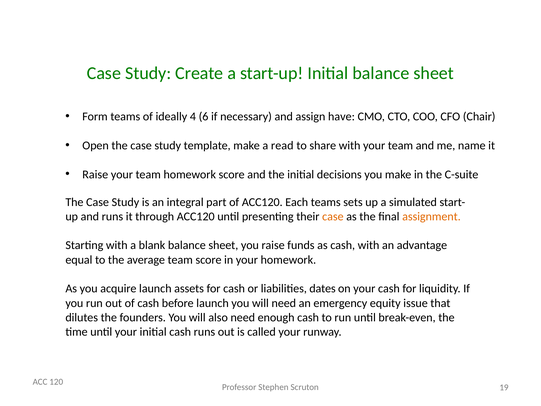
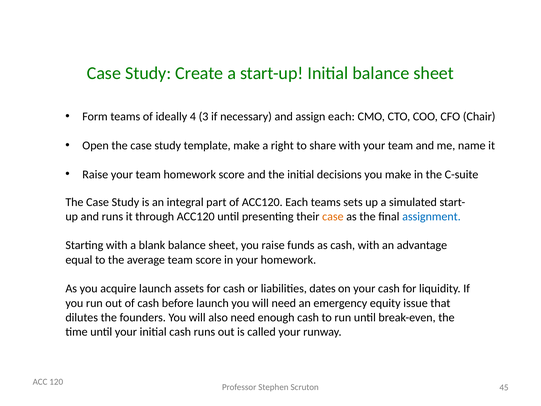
6: 6 -> 3
assign have: have -> each
read: read -> right
assignment colour: orange -> blue
19: 19 -> 45
